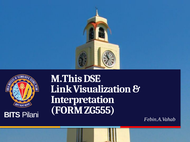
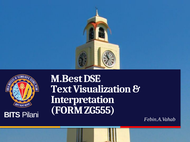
M.This: M.This -> M.Best
Link: Link -> Text
